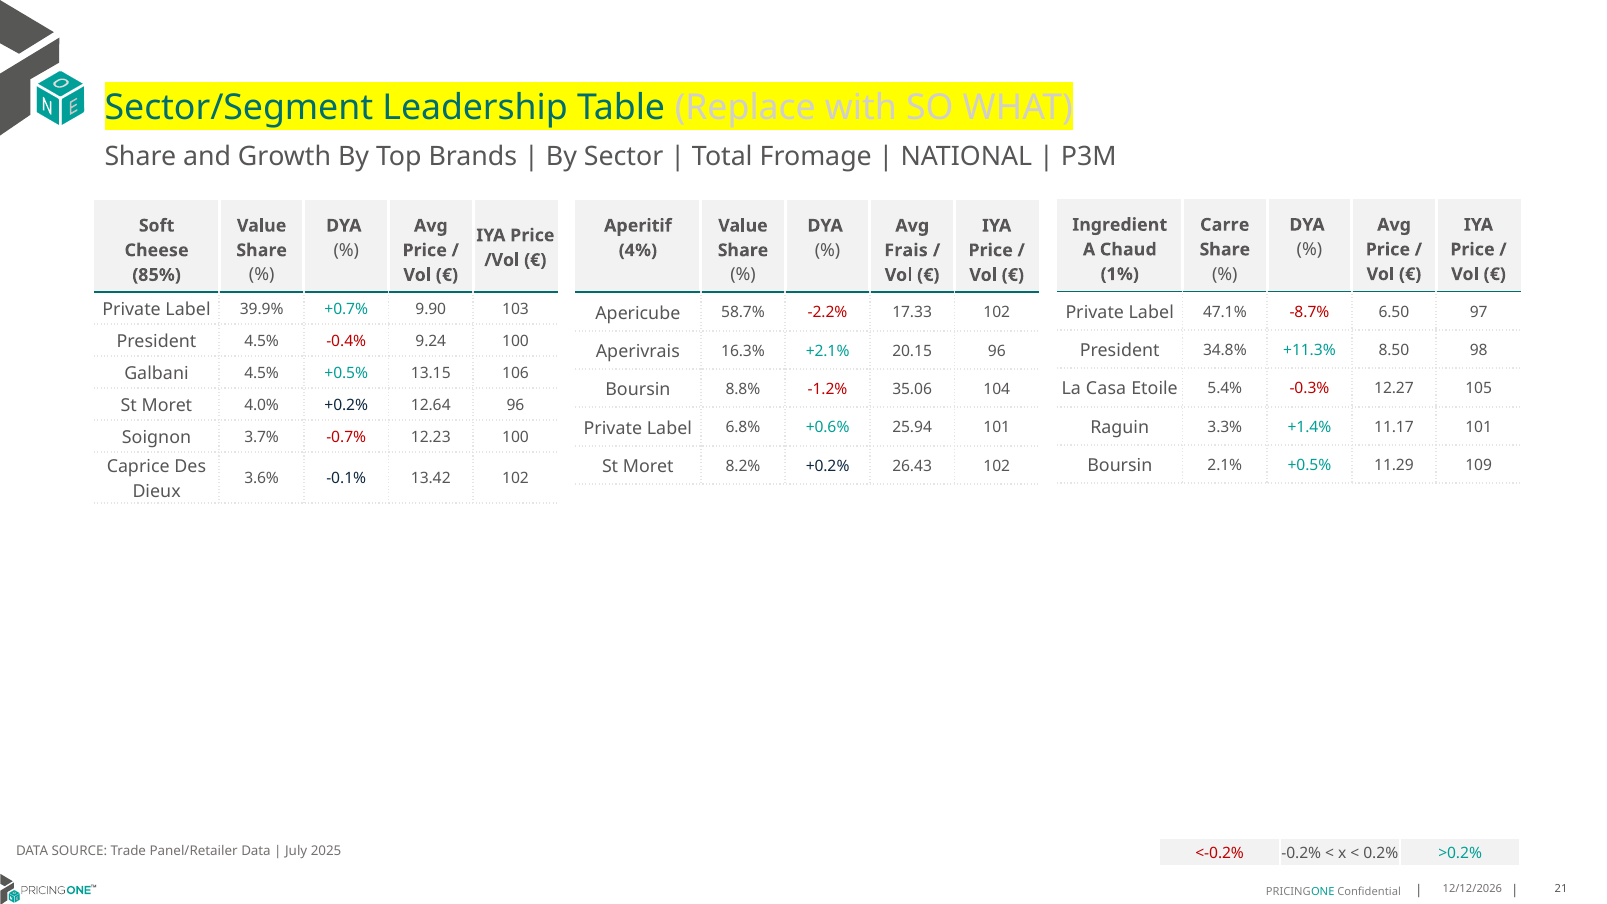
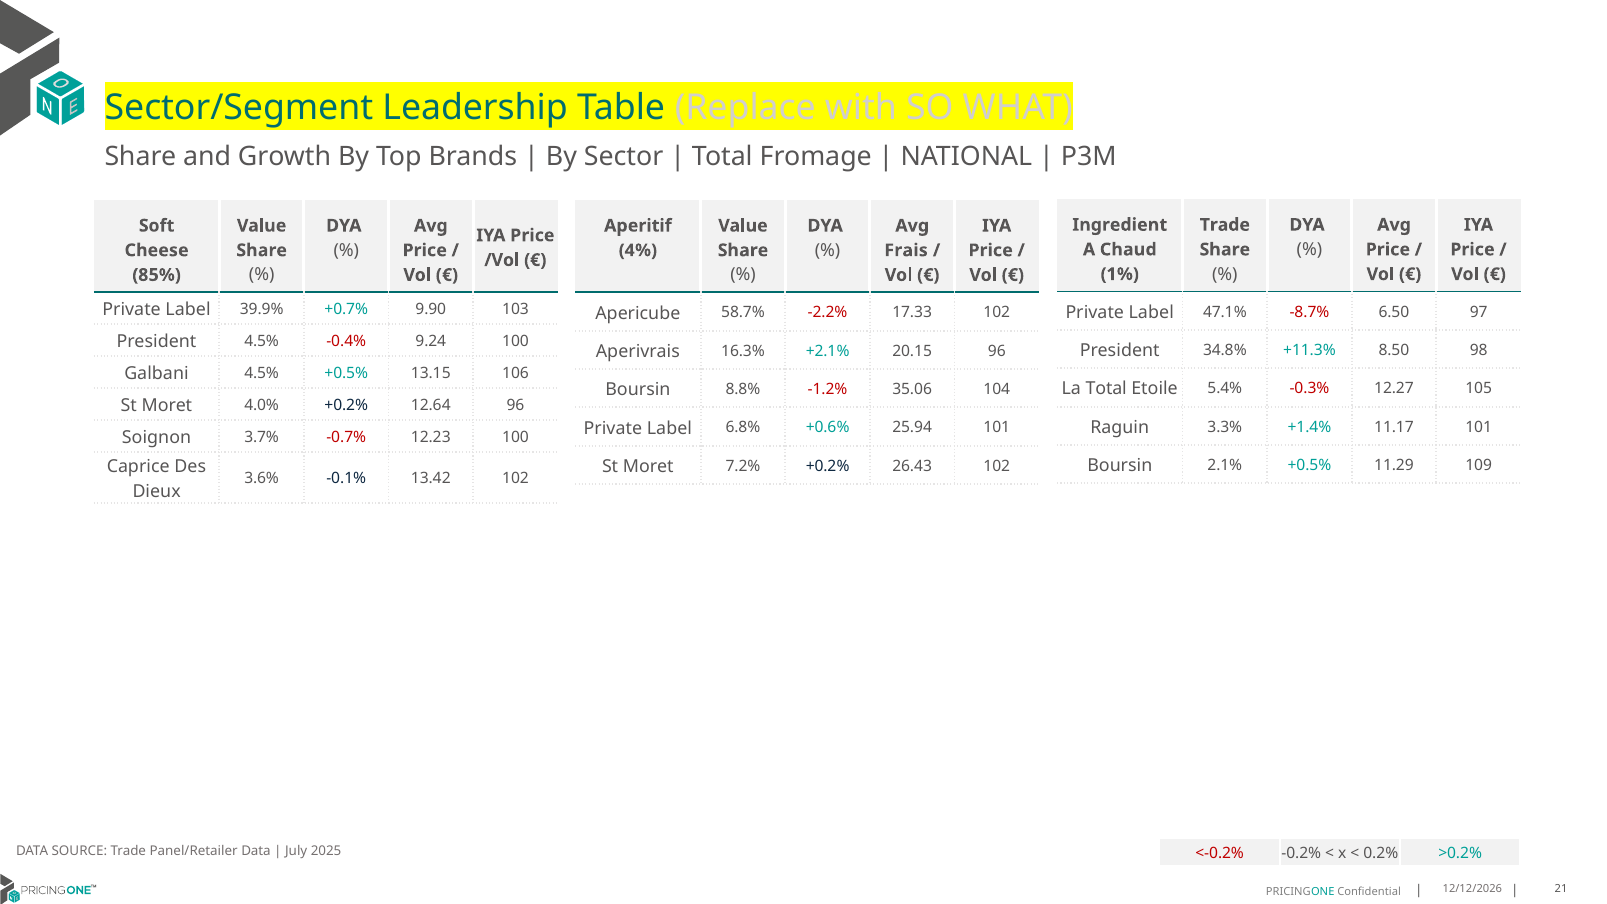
Carre at (1225, 225): Carre -> Trade
La Casa: Casa -> Total
8.2%: 8.2% -> 7.2%
